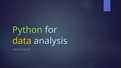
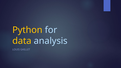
Python colour: light green -> yellow
